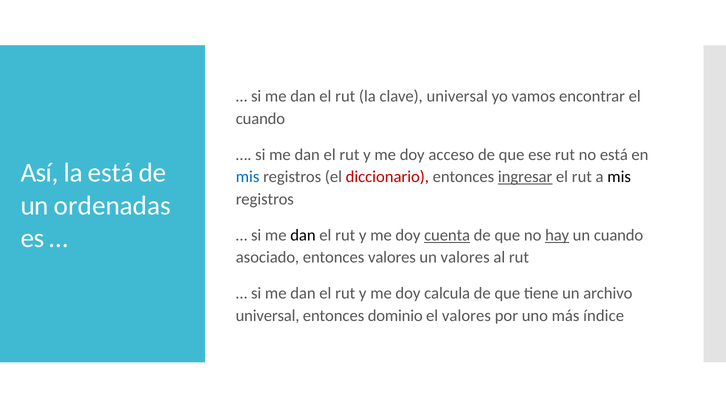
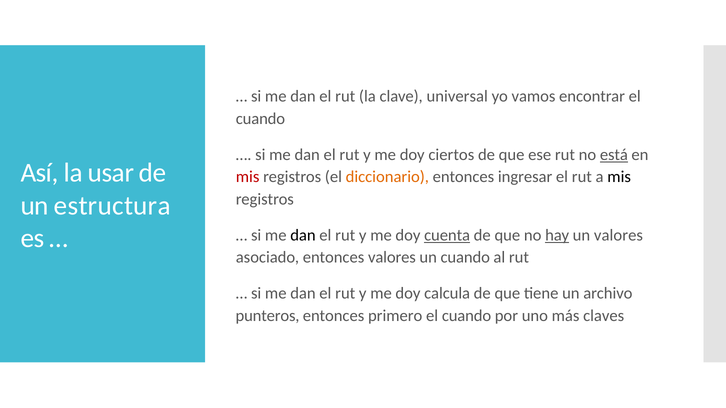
acceso: acceso -> ciertos
está at (614, 155) underline: none -> present
la está: está -> usar
mis at (248, 177) colour: blue -> red
diccionario colour: red -> orange
ingresar underline: present -> none
ordenadas: ordenadas -> estructura
un cuando: cuando -> valores
un valores: valores -> cuando
universal at (268, 316): universal -> punteros
dominio: dominio -> primero
valores at (466, 316): valores -> cuando
índice: índice -> claves
